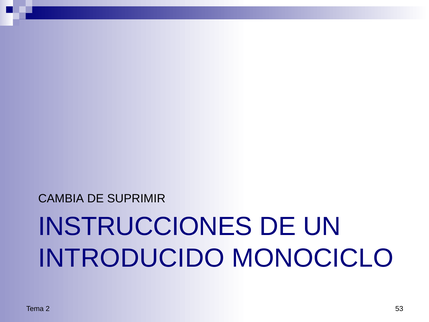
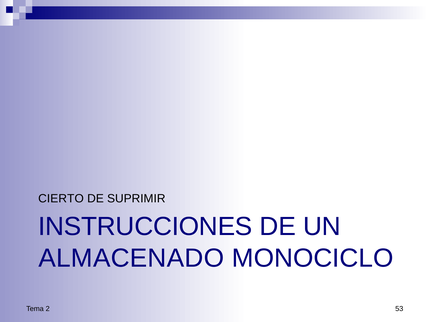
CAMBIA: CAMBIA -> CIERTO
INTRODUCIDO: INTRODUCIDO -> ALMACENADO
